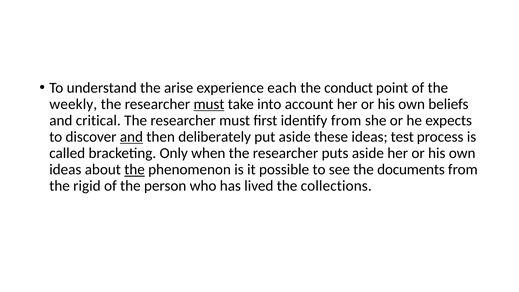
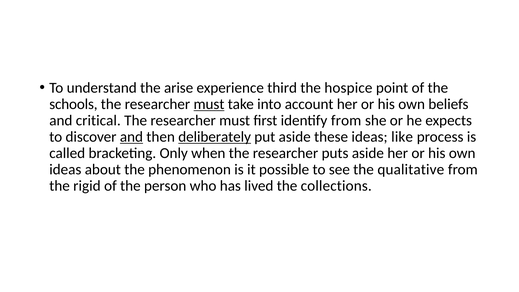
each: each -> third
conduct: conduct -> hospice
weekly: weekly -> schools
deliberately underline: none -> present
test: test -> like
the at (135, 170) underline: present -> none
documents: documents -> qualitative
